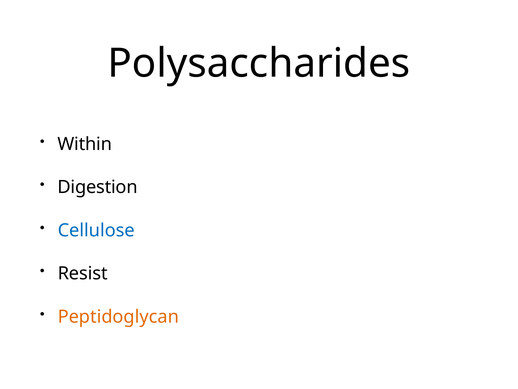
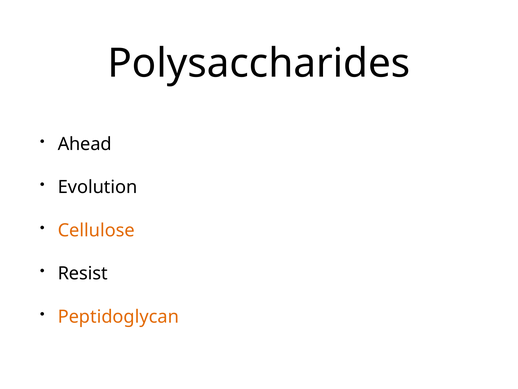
Within: Within -> Ahead
Digestion: Digestion -> Evolution
Cellulose colour: blue -> orange
